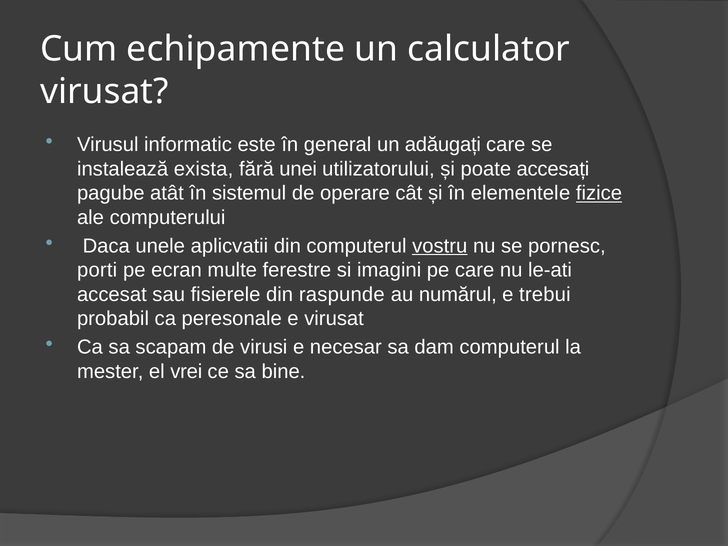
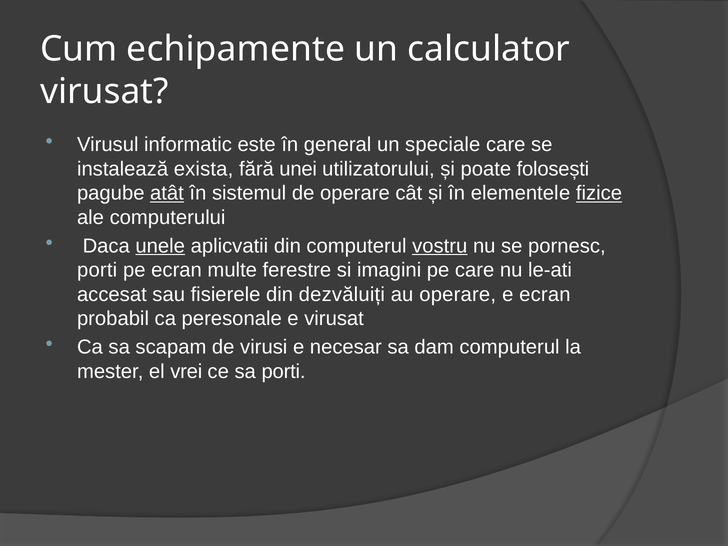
adăugați: adăugați -> speciale
accesați: accesați -> folosești
atât underline: none -> present
unele underline: none -> present
raspunde: raspunde -> dezvăluiți
au numărul: numărul -> operare
e trebui: trebui -> ecran
sa bine: bine -> porti
